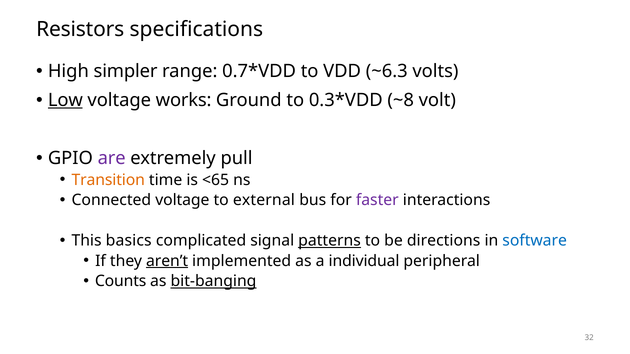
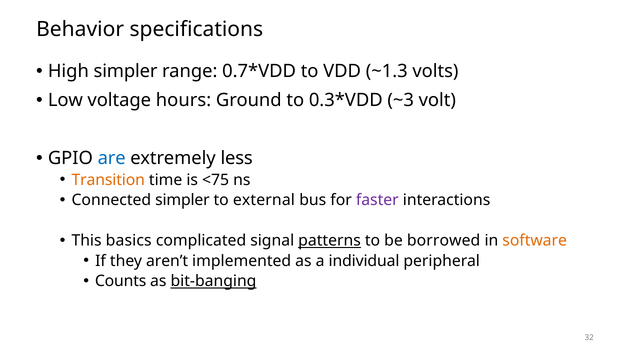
Resistors: Resistors -> Behavior
~6.3: ~6.3 -> ~1.3
Low underline: present -> none
works: works -> hours
~8: ~8 -> ~3
are colour: purple -> blue
pull: pull -> less
<65: <65 -> <75
Connected voltage: voltage -> simpler
directions: directions -> borrowed
software colour: blue -> orange
aren’t underline: present -> none
